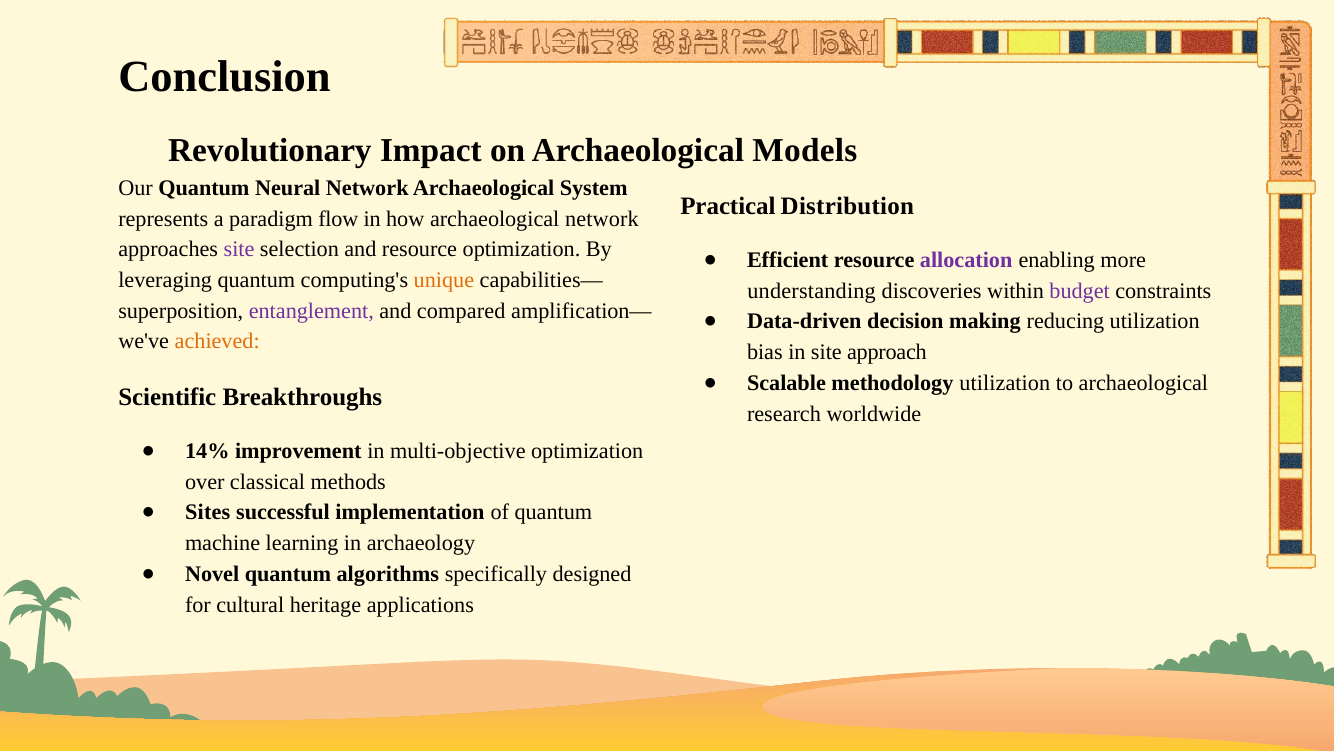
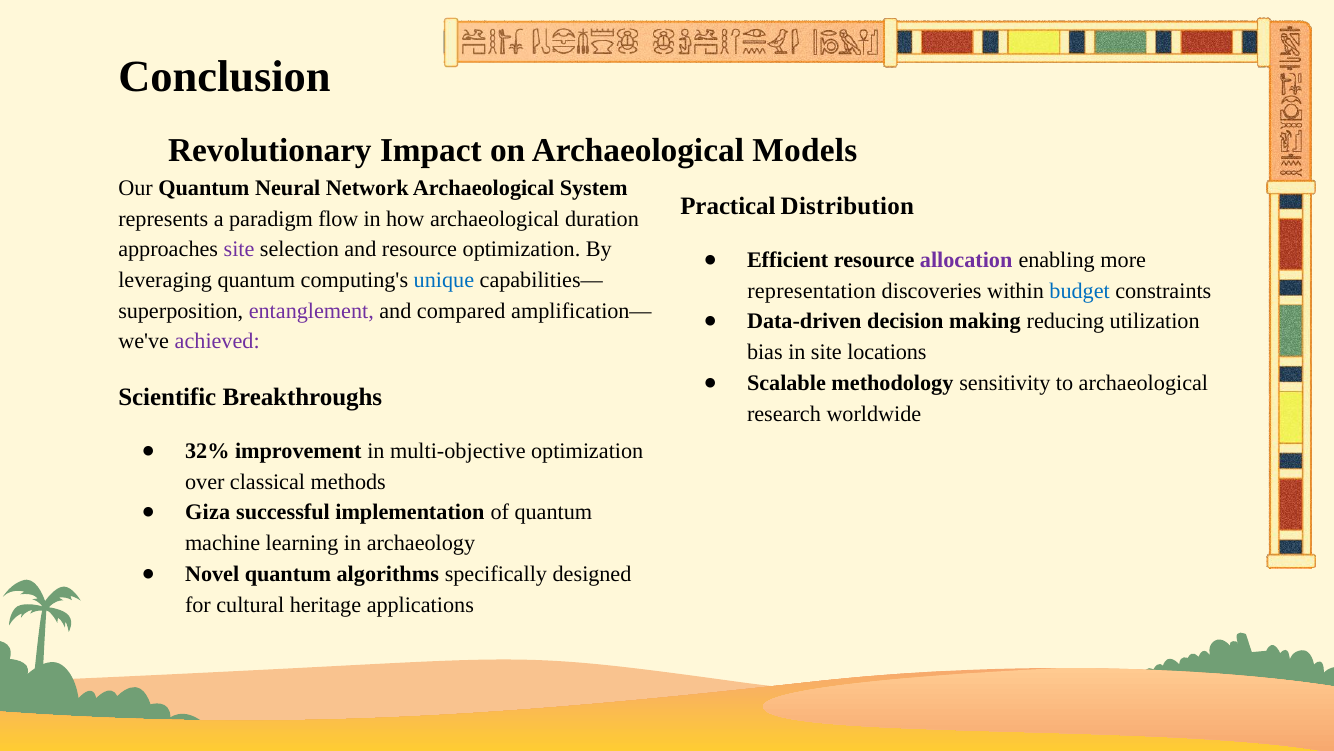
archaeological network: network -> duration
unique colour: orange -> blue
understanding: understanding -> representation
budget colour: purple -> blue
achieved colour: orange -> purple
approach: approach -> locations
methodology utilization: utilization -> sensitivity
14%: 14% -> 32%
Sites: Sites -> Giza
